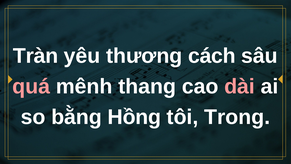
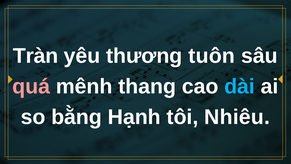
cách: cách -> tuôn
dài colour: pink -> light blue
Hồng: Hồng -> Hạnh
Trong: Trong -> Nhiêu
